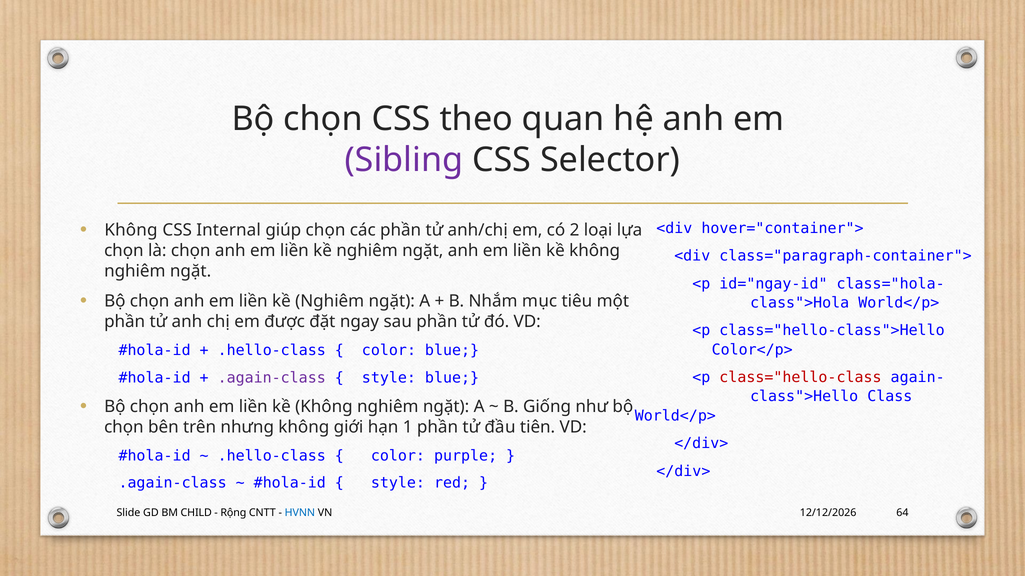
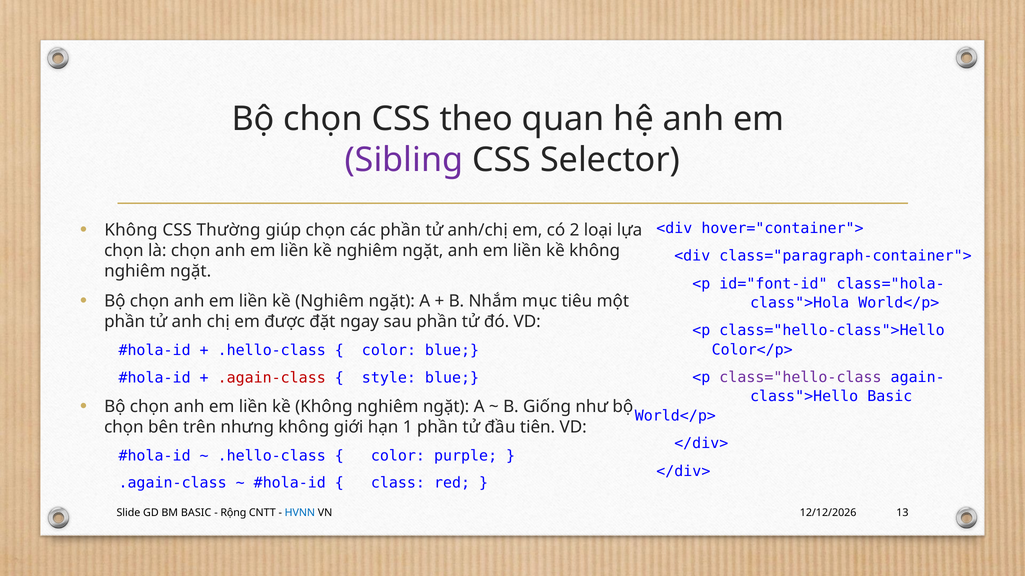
Internal: Internal -> Thường
id="ngay-id: id="ngay-id -> id="font-id
class="hello-class colour: red -> purple
.again-class at (272, 378) colour: purple -> red
class">Hello Class: Class -> Basic
style at (398, 483): style -> class
BM CHILD: CHILD -> BASIC
64: 64 -> 13
